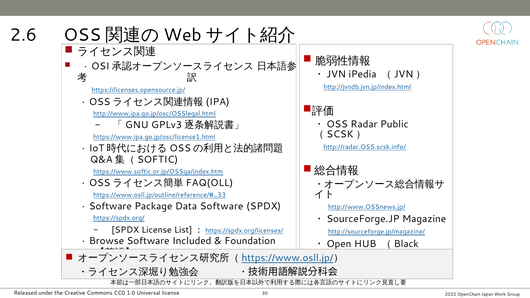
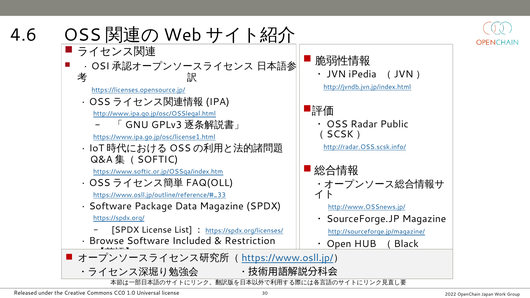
2.6: 2.6 -> 4.6
Data Software: Software -> Magazine
Foundation: Foundation -> Restriction
